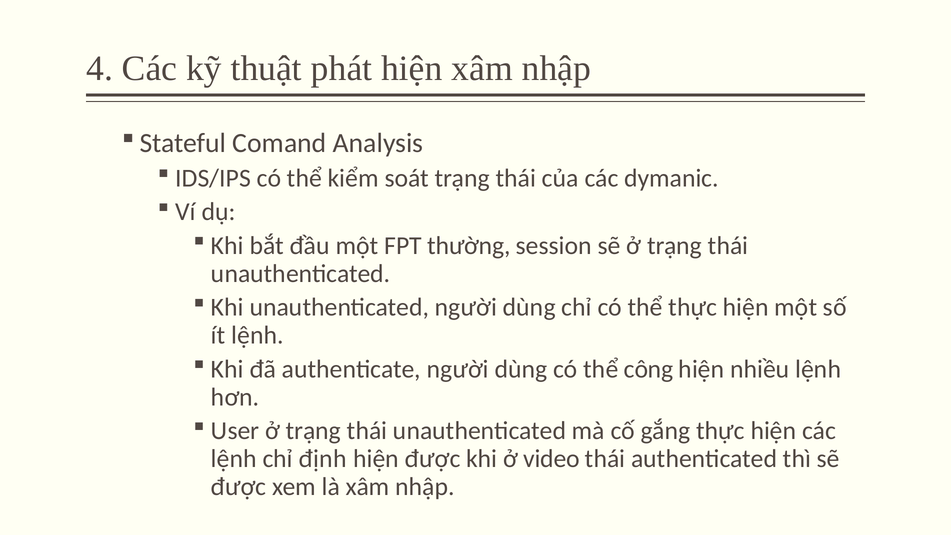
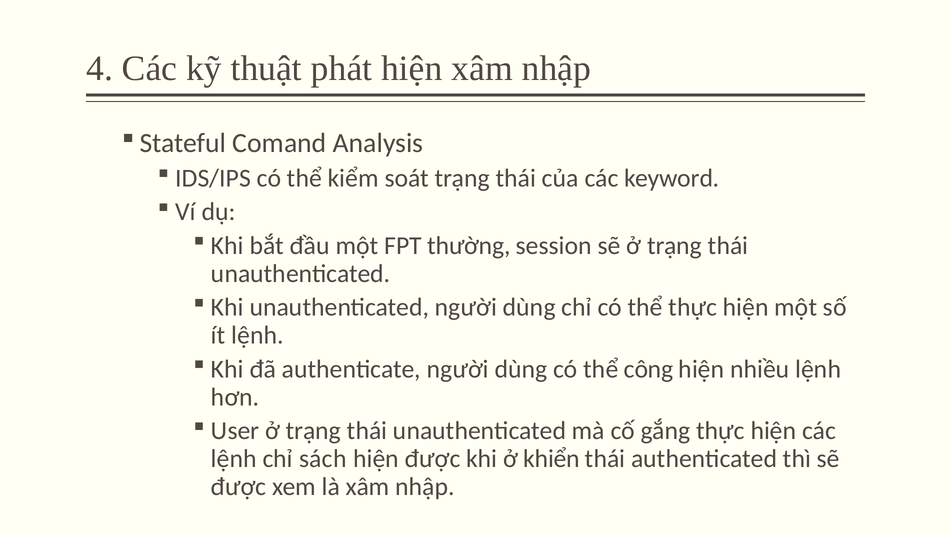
dymanic: dymanic -> keyword
định: định -> sách
video: video -> khiển
